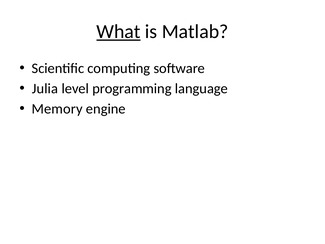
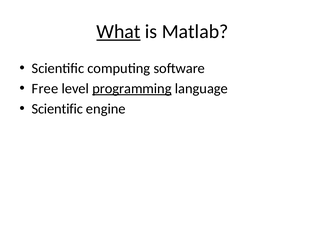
Julia: Julia -> Free
programming underline: none -> present
Memory at (57, 109): Memory -> Scientific
